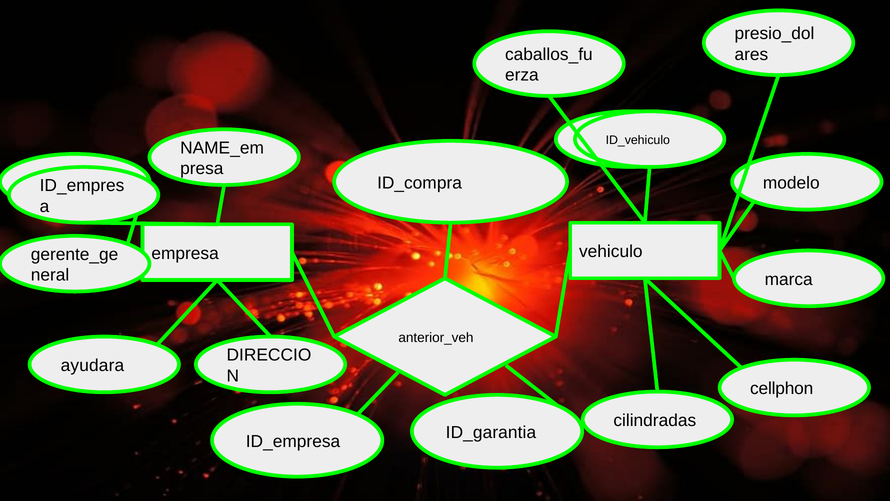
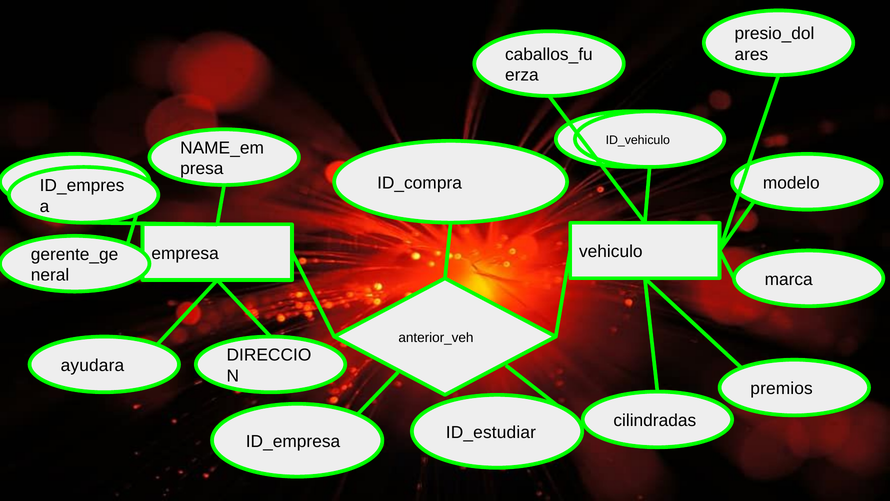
cellphon: cellphon -> premios
ID_garantia: ID_garantia -> ID_estudiar
